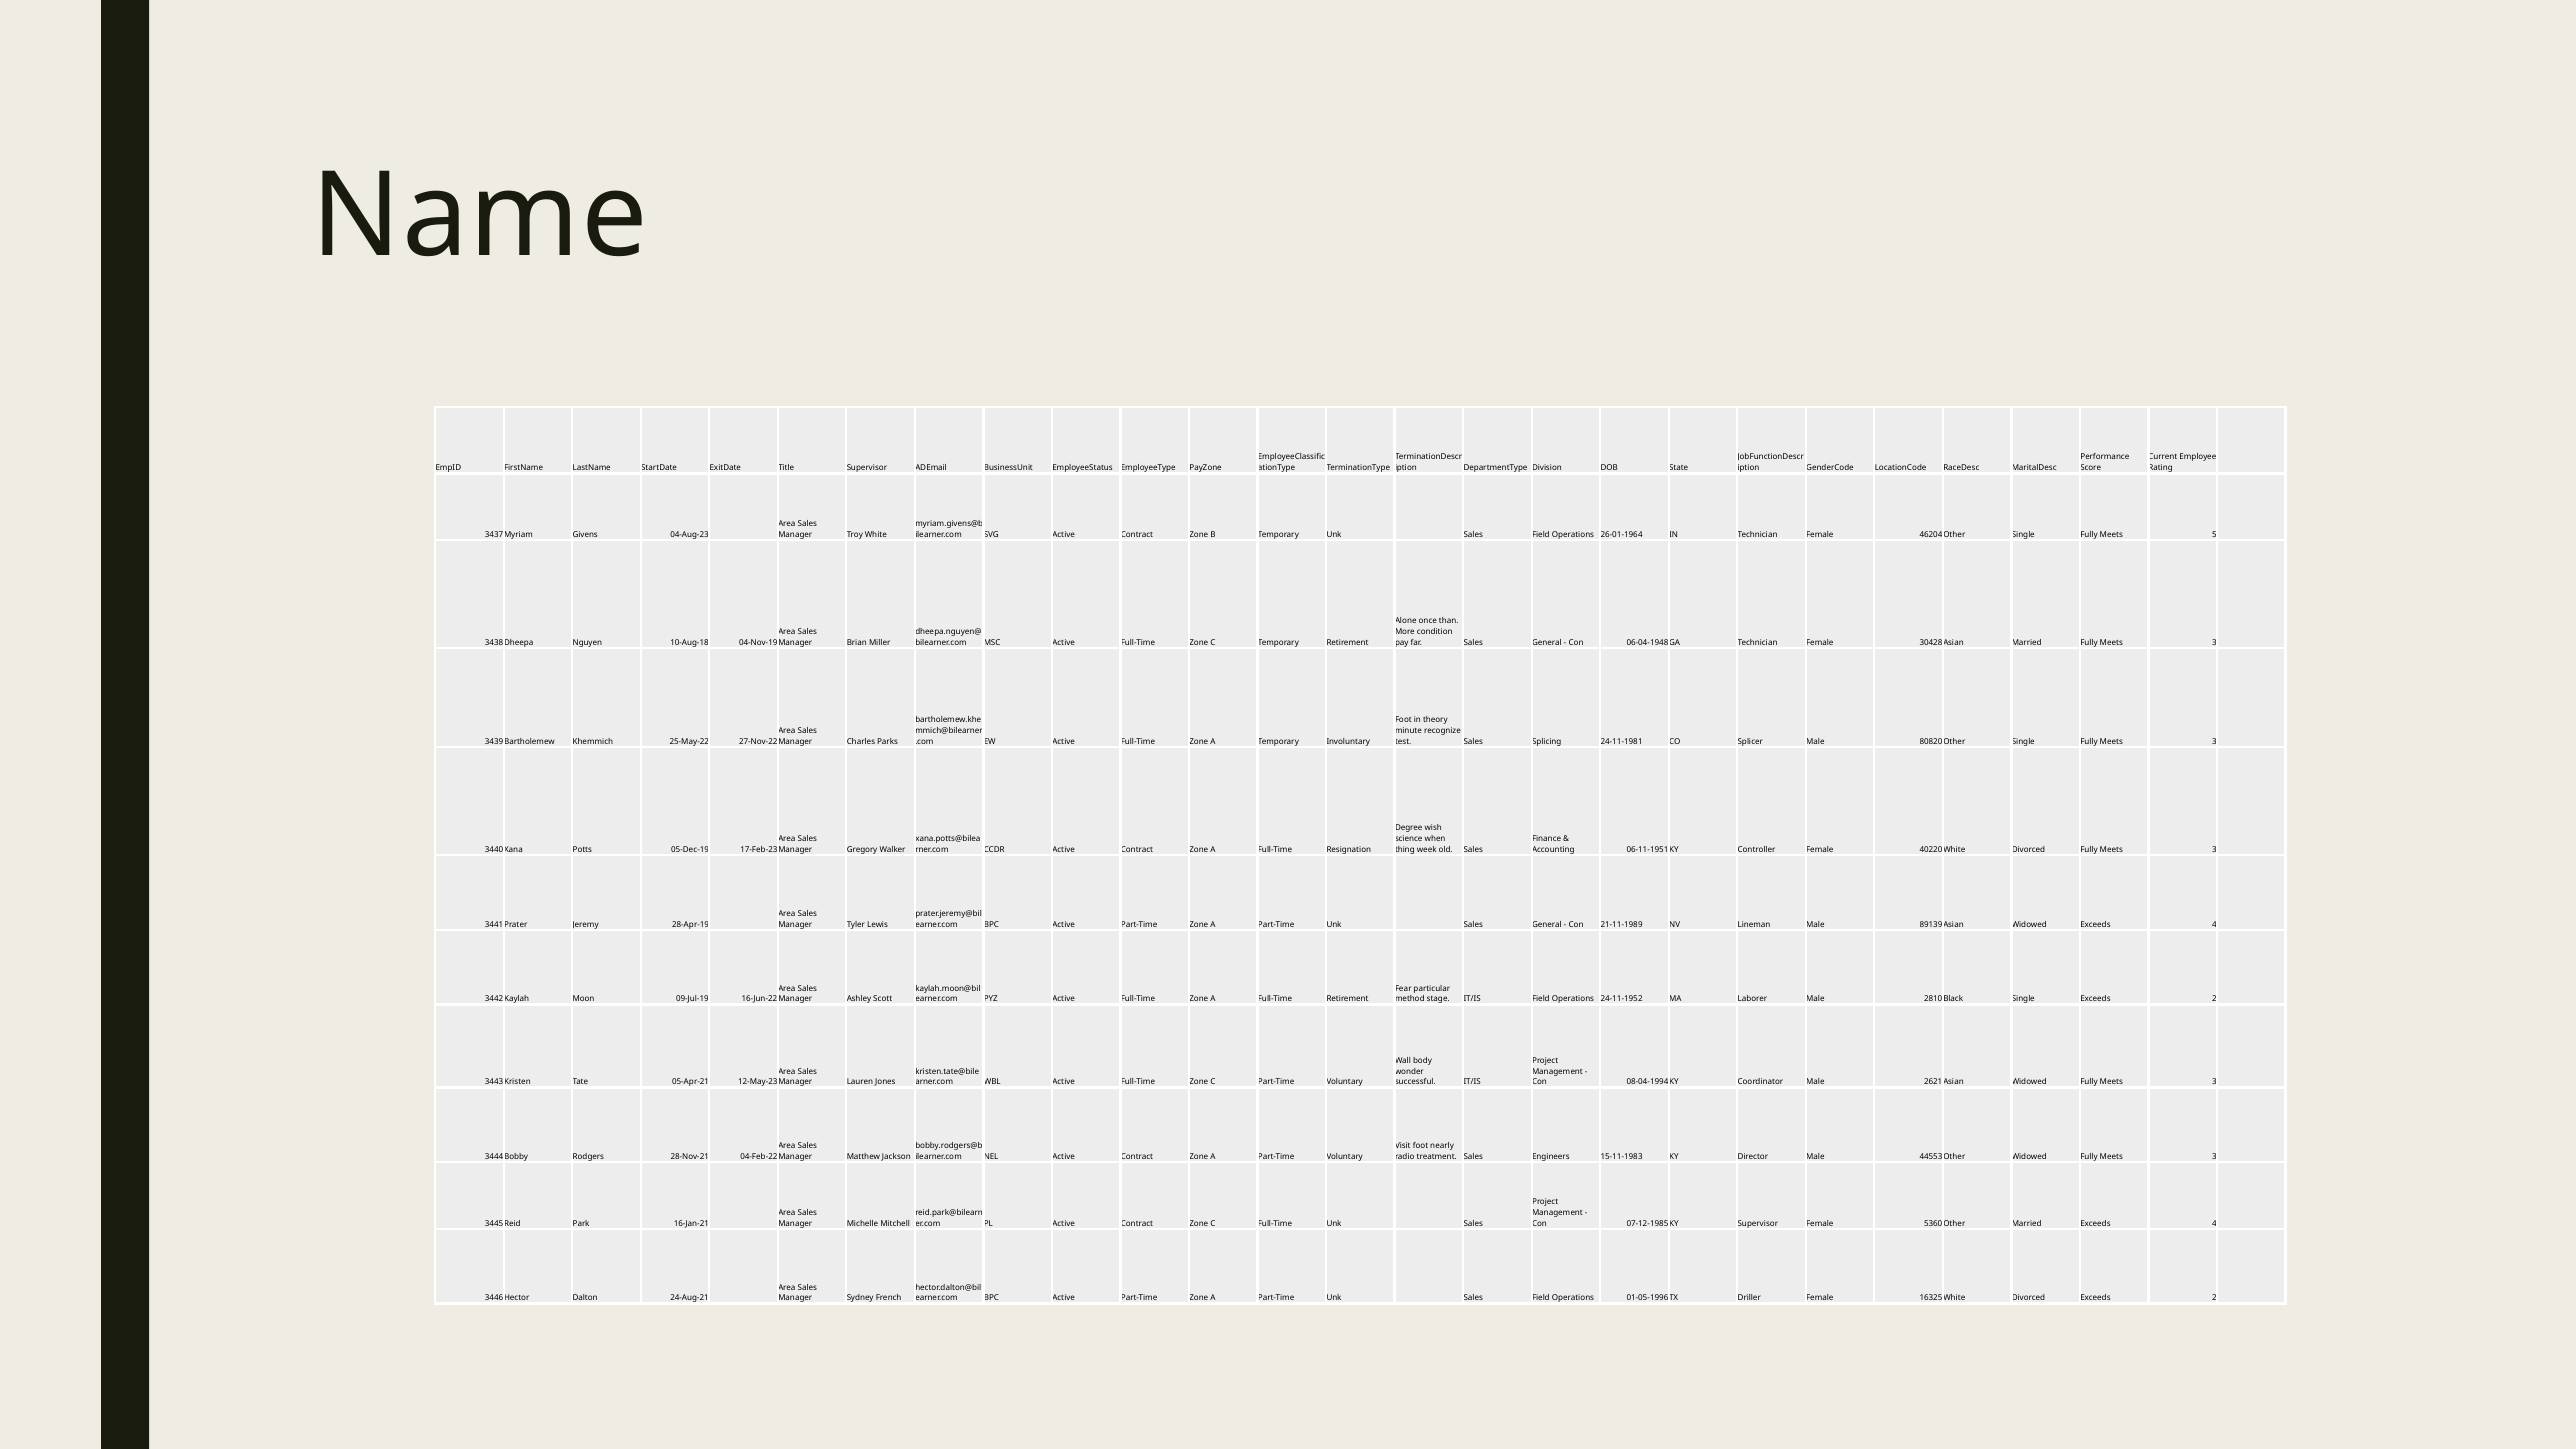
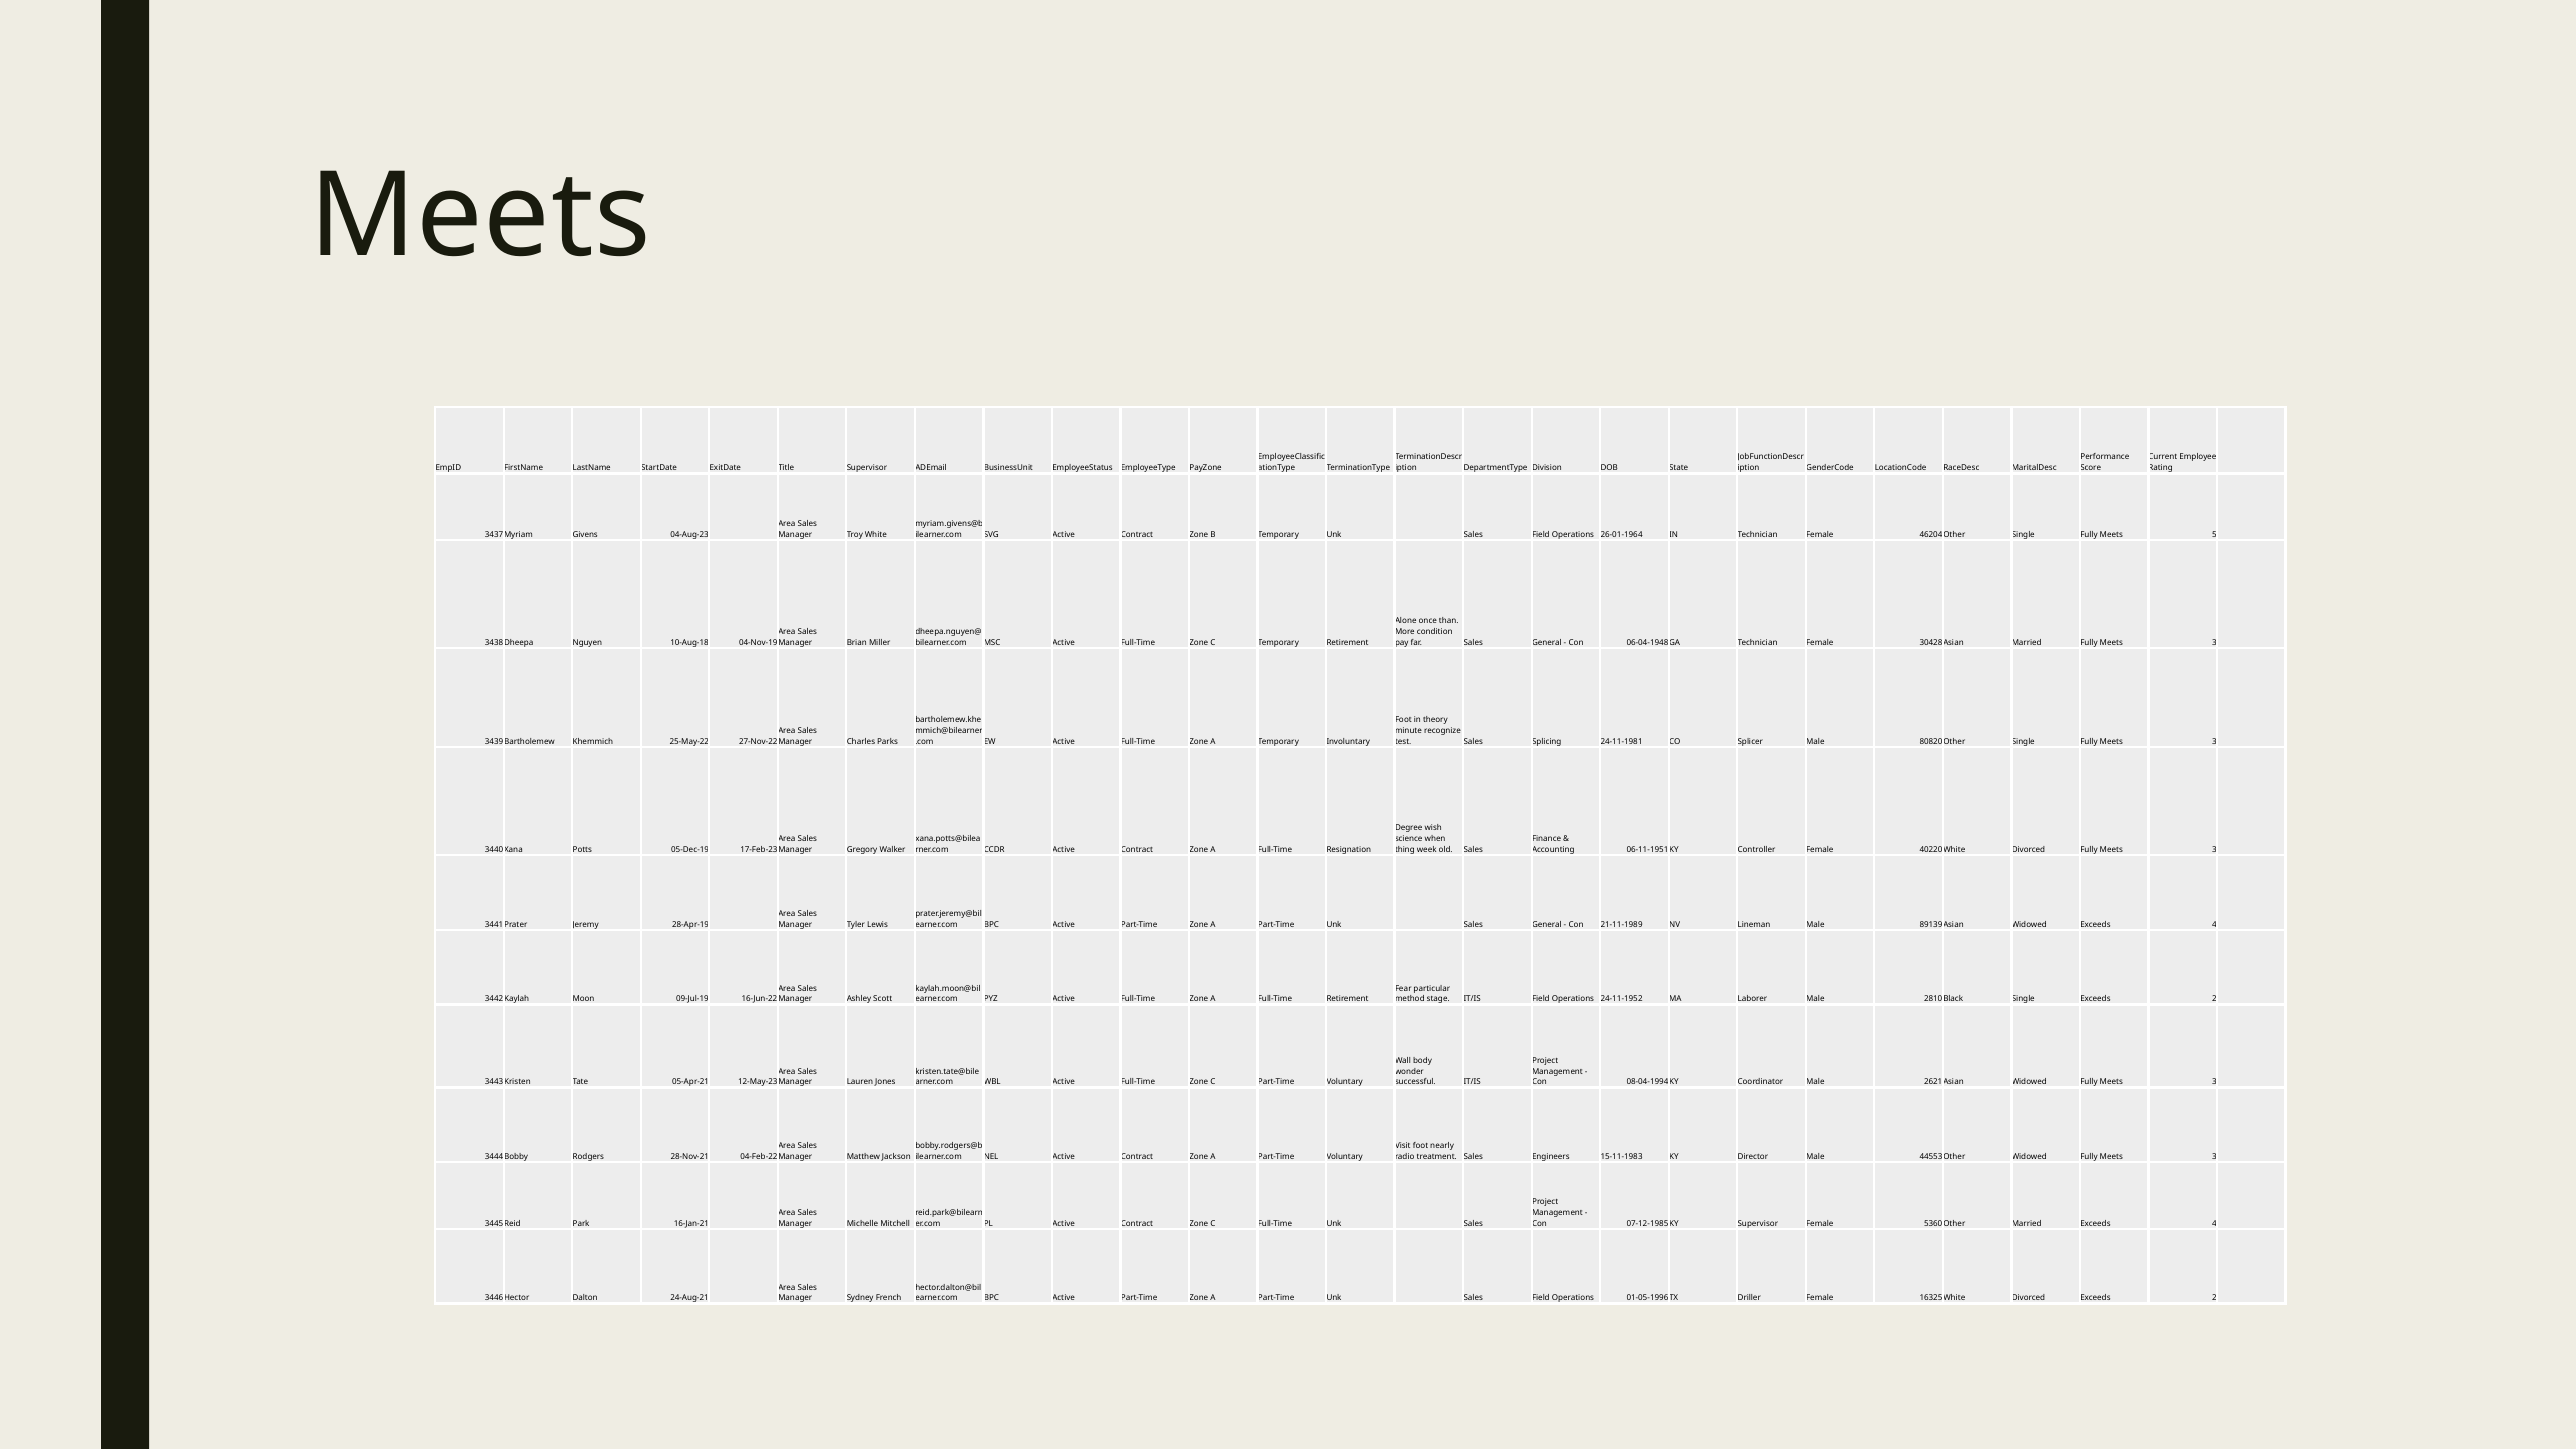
Name at (480, 216): Name -> Meets
